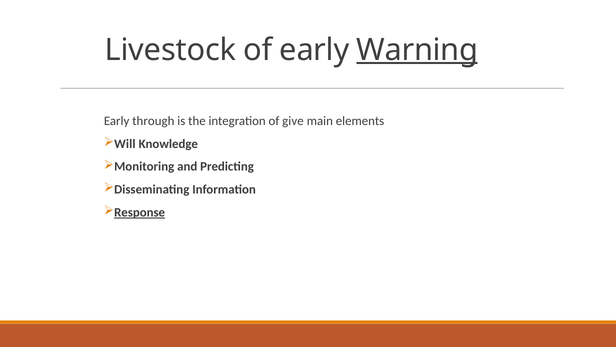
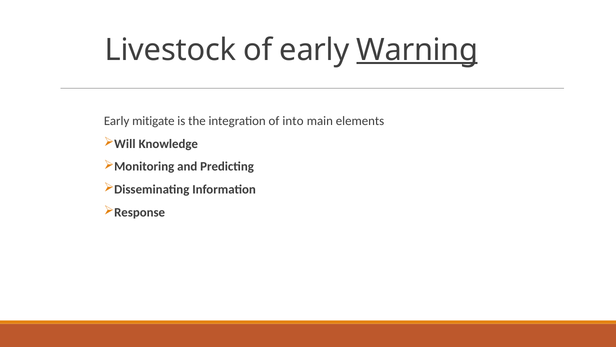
through: through -> mitigate
give: give -> into
Response underline: present -> none
